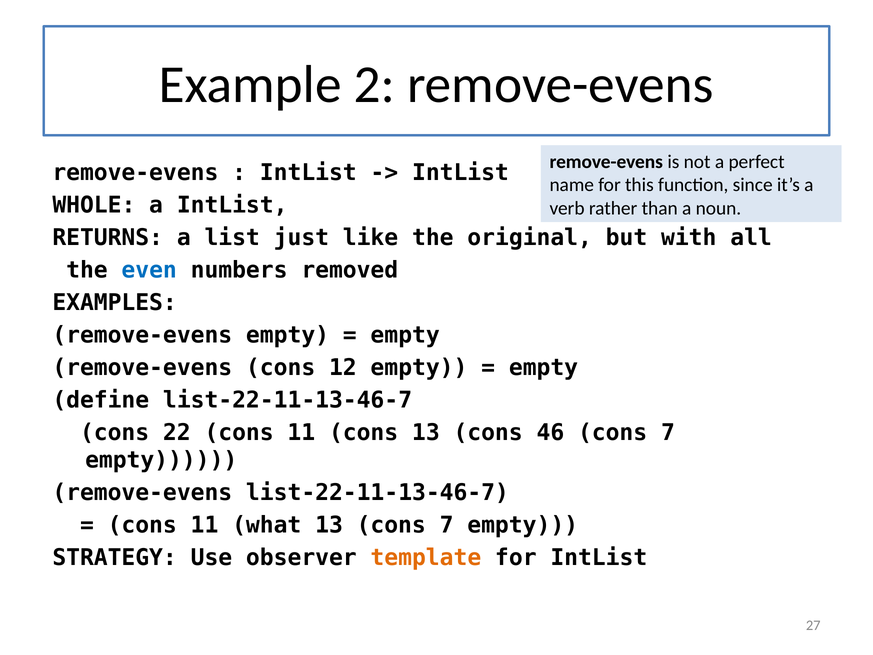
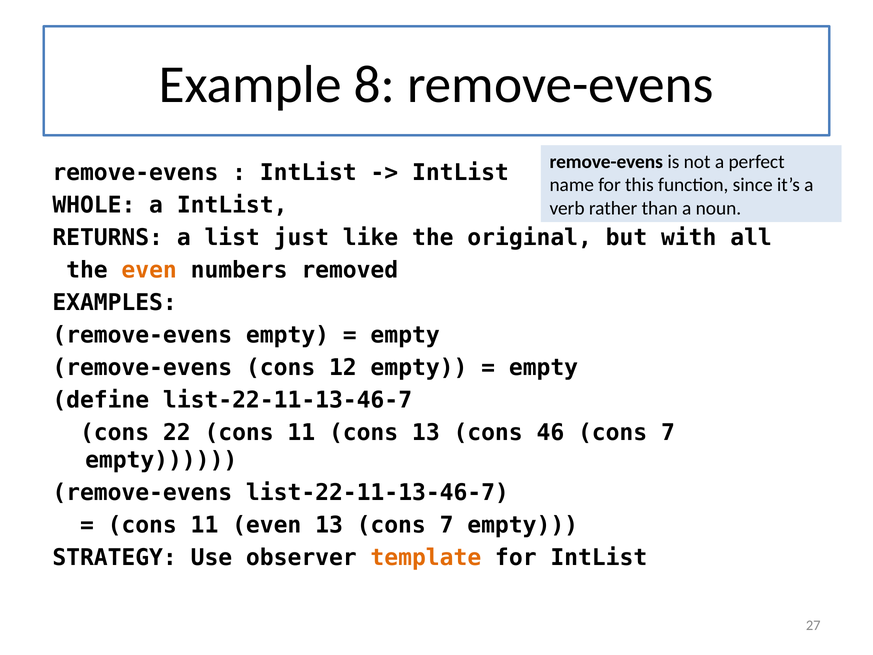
2: 2 -> 8
even at (149, 270) colour: blue -> orange
11 what: what -> even
